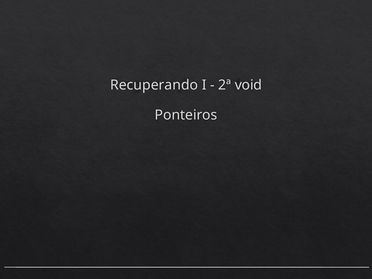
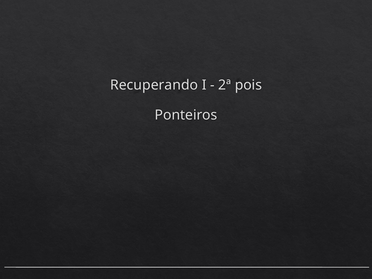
void: void -> pois
